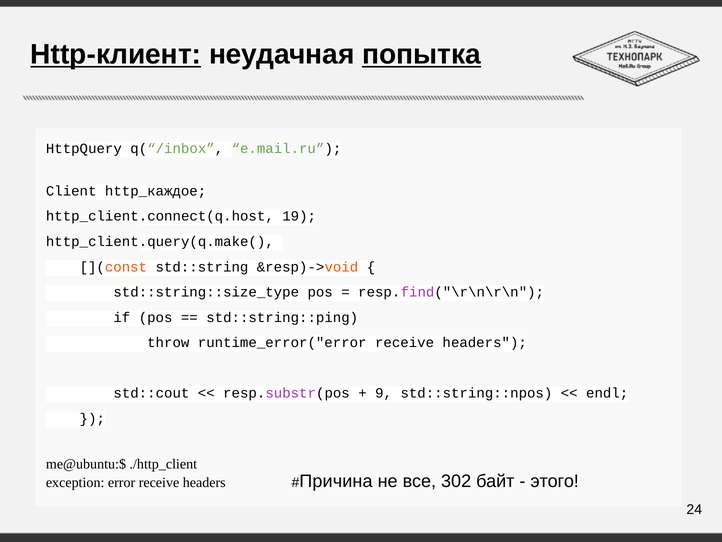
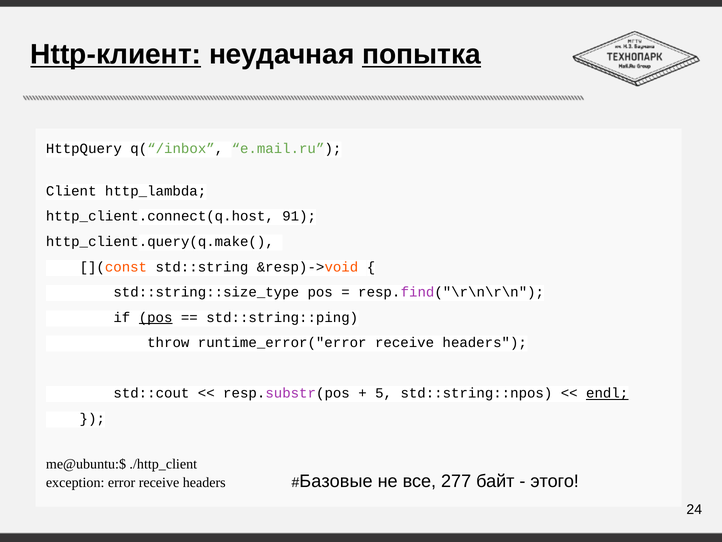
http_каждое: http_каждое -> http_lambda
19: 19 -> 91
pos at (156, 317) underline: none -> present
9: 9 -> 5
endl underline: none -> present
Причина: Причина -> Базовые
302: 302 -> 277
